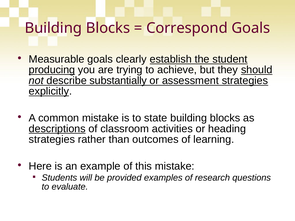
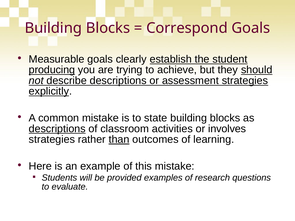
describe substantially: substantially -> descriptions
heading: heading -> involves
than underline: none -> present
